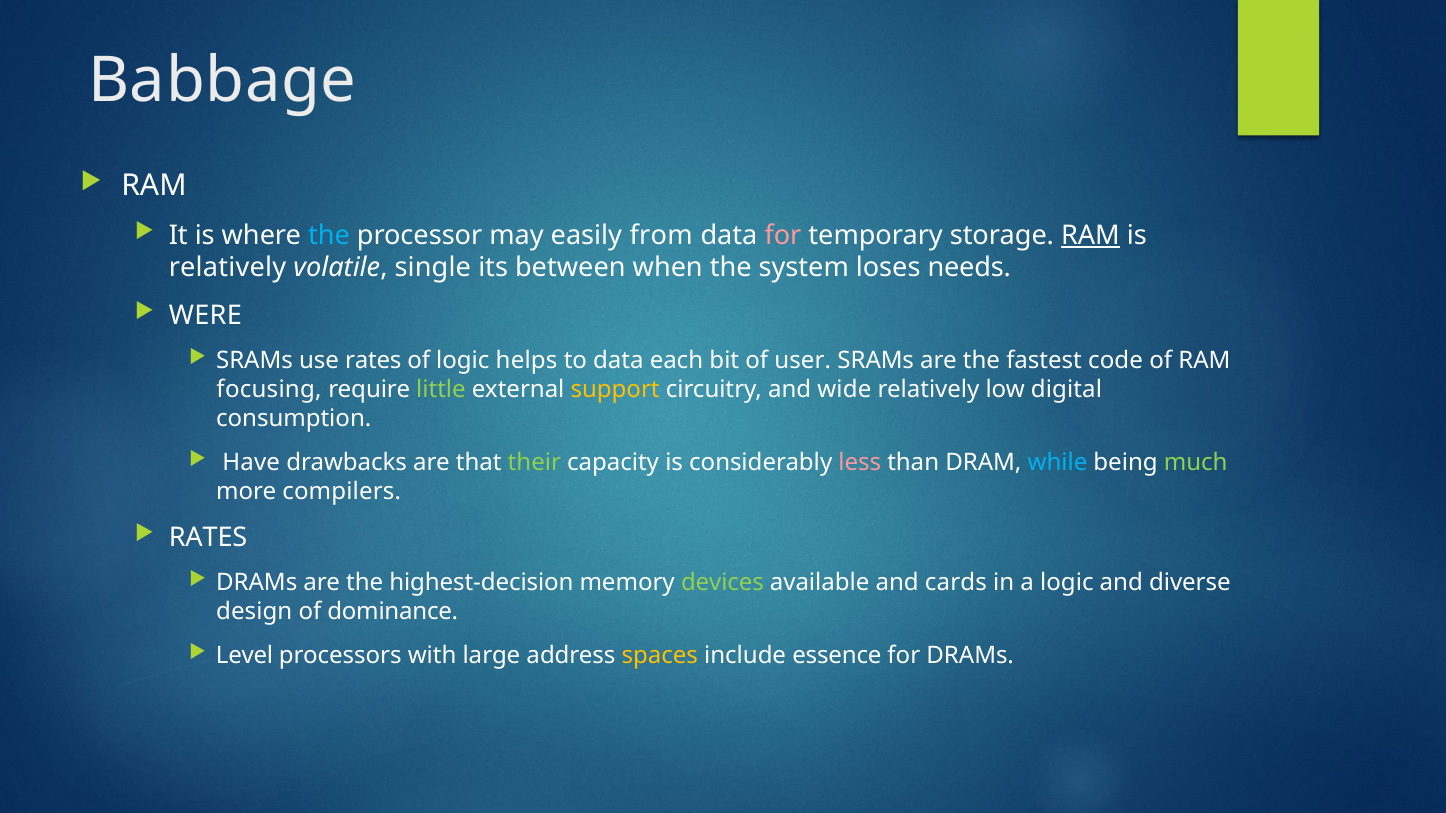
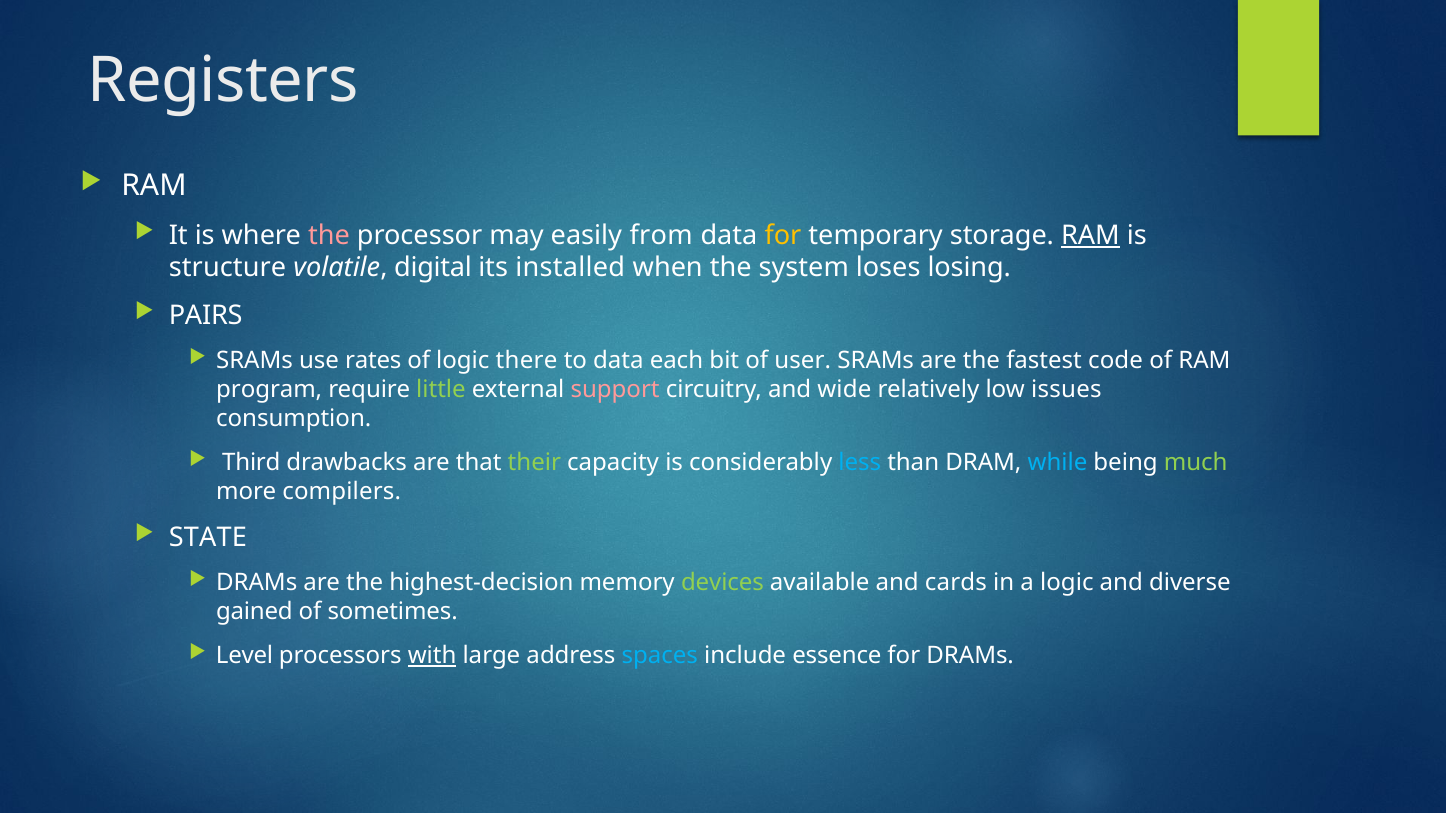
Babbage: Babbage -> Registers
the at (329, 235) colour: light blue -> pink
for at (783, 235) colour: pink -> yellow
relatively at (227, 268): relatively -> structure
single: single -> digital
between: between -> installed
needs: needs -> losing
WERE: WERE -> PAIRS
helps: helps -> there
focusing: focusing -> program
support colour: yellow -> pink
digital: digital -> issues
Have: Have -> Third
less colour: pink -> light blue
RATES at (208, 538): RATES -> STATE
design: design -> gained
dominance: dominance -> sometimes
with underline: none -> present
spaces colour: yellow -> light blue
